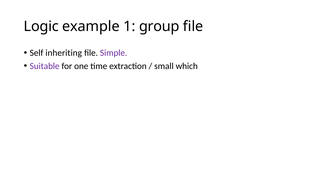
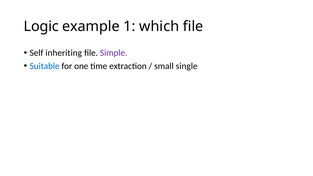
group: group -> which
Suitable colour: purple -> blue
which: which -> single
